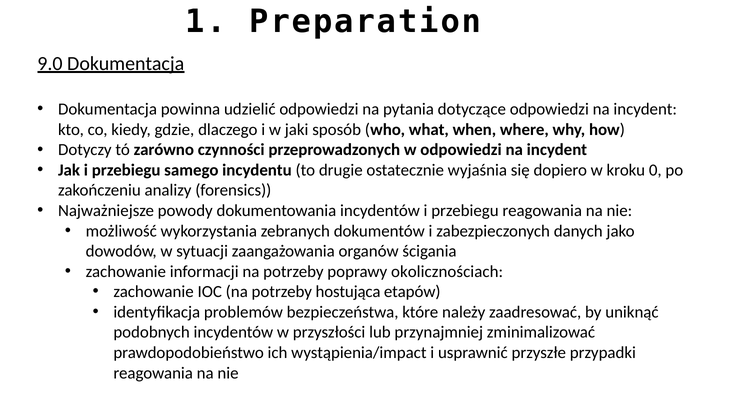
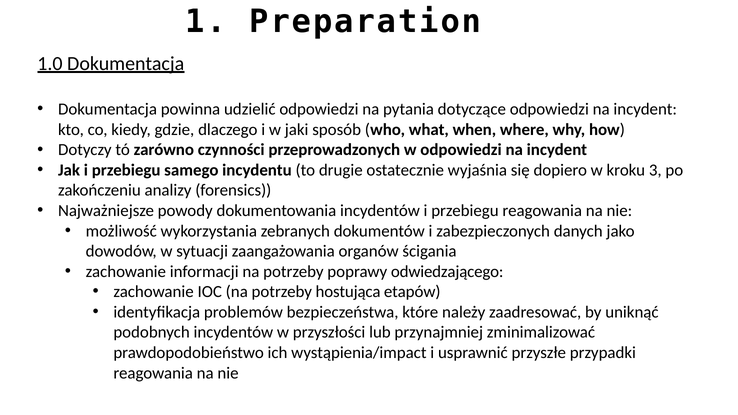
9.0: 9.0 -> 1.0
0: 0 -> 3
okolicznościach: okolicznościach -> odwiedzającego
